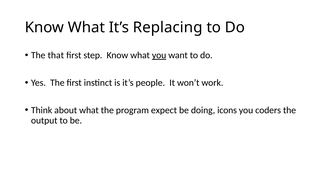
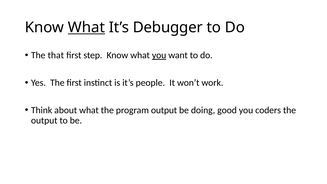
What at (86, 27) underline: none -> present
Replacing: Replacing -> Debugger
program expect: expect -> output
icons: icons -> good
